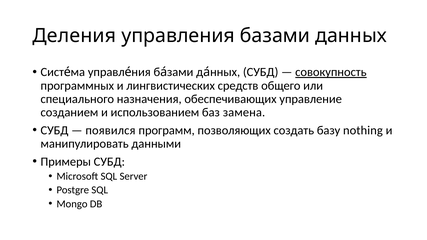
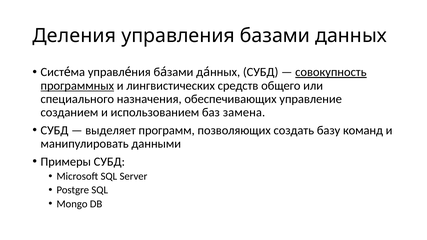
программных underline: none -> present
появился: появился -> выделяет
nothing: nothing -> команд
